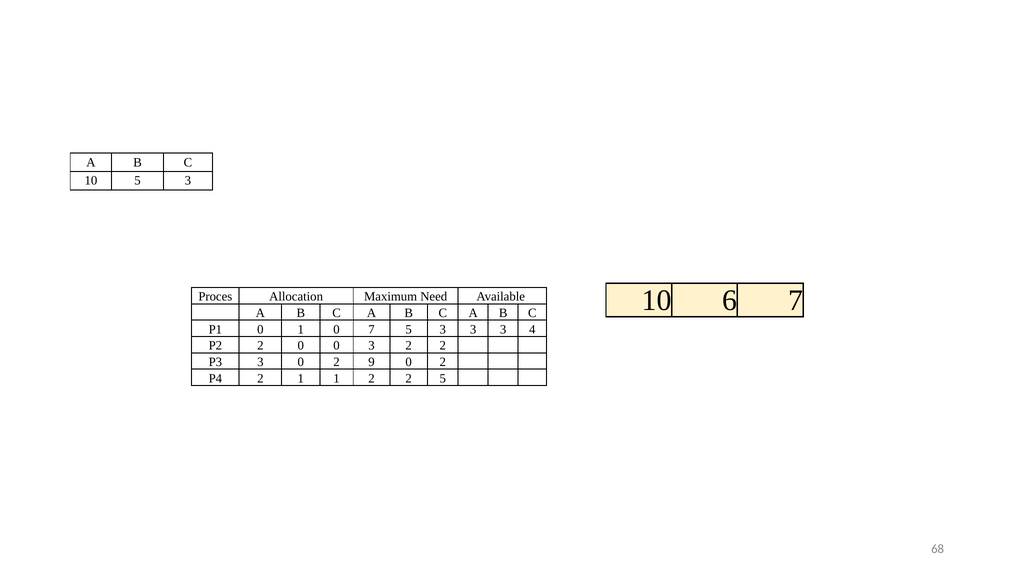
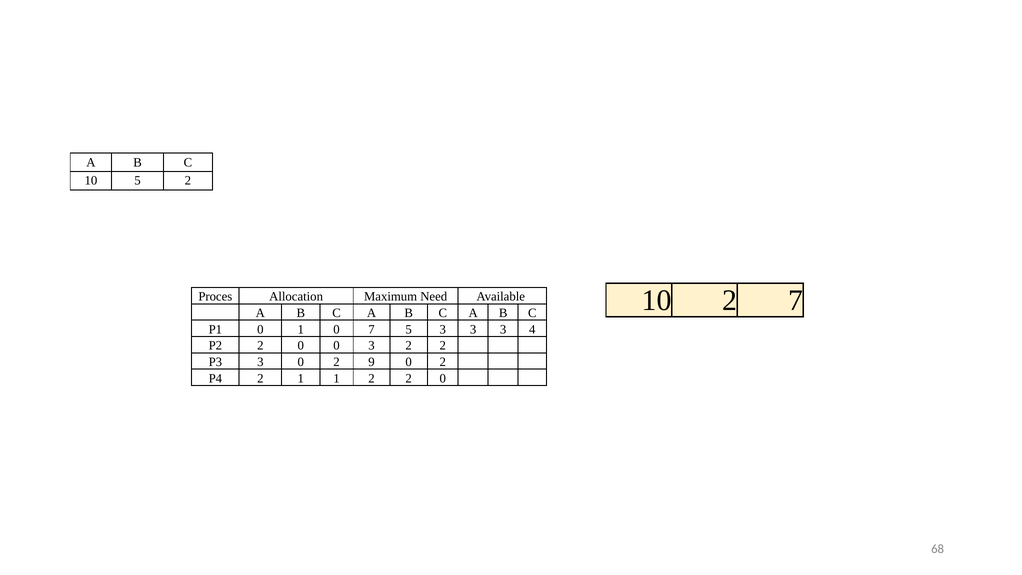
10 5 3: 3 -> 2
10 6: 6 -> 2
2 2 5: 5 -> 0
